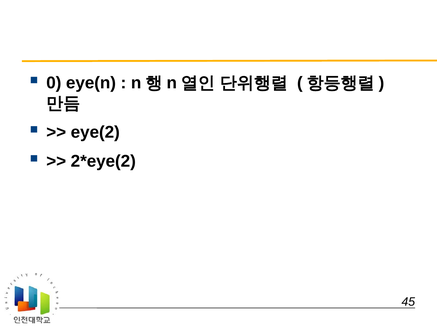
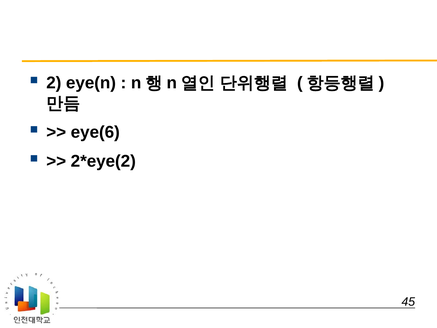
0: 0 -> 2
eye(2: eye(2 -> eye(6
